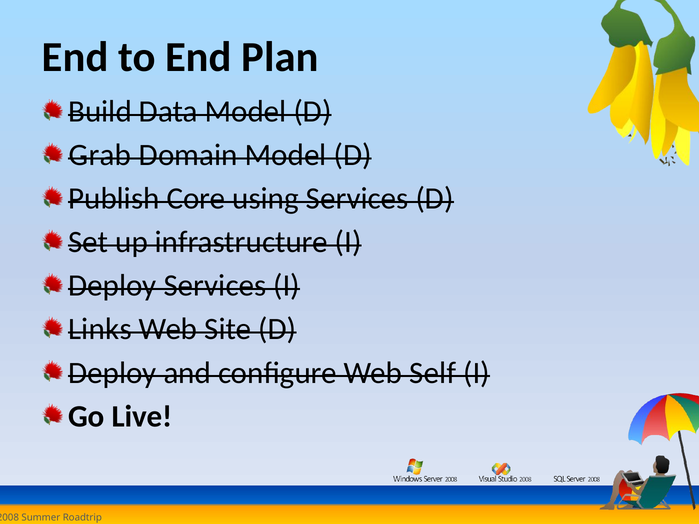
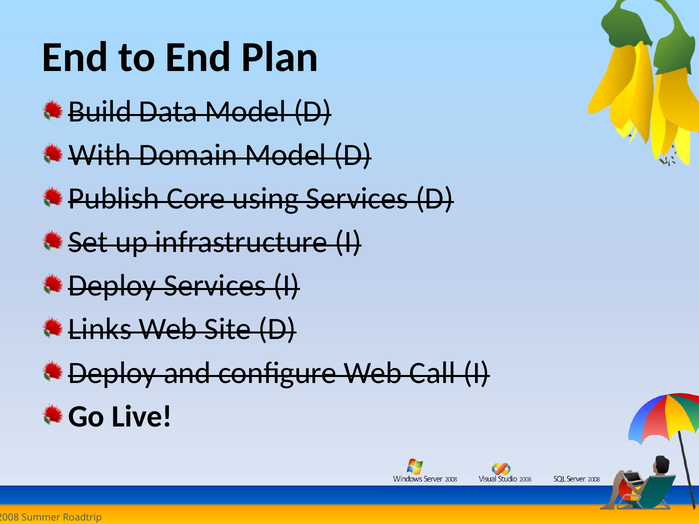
Grab: Grab -> With
Self: Self -> Call
